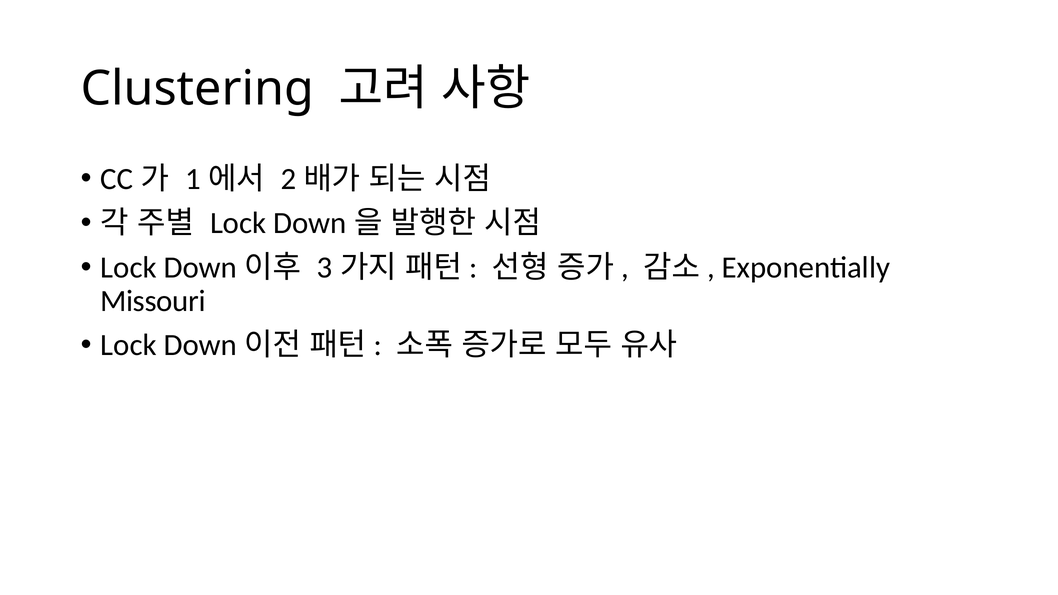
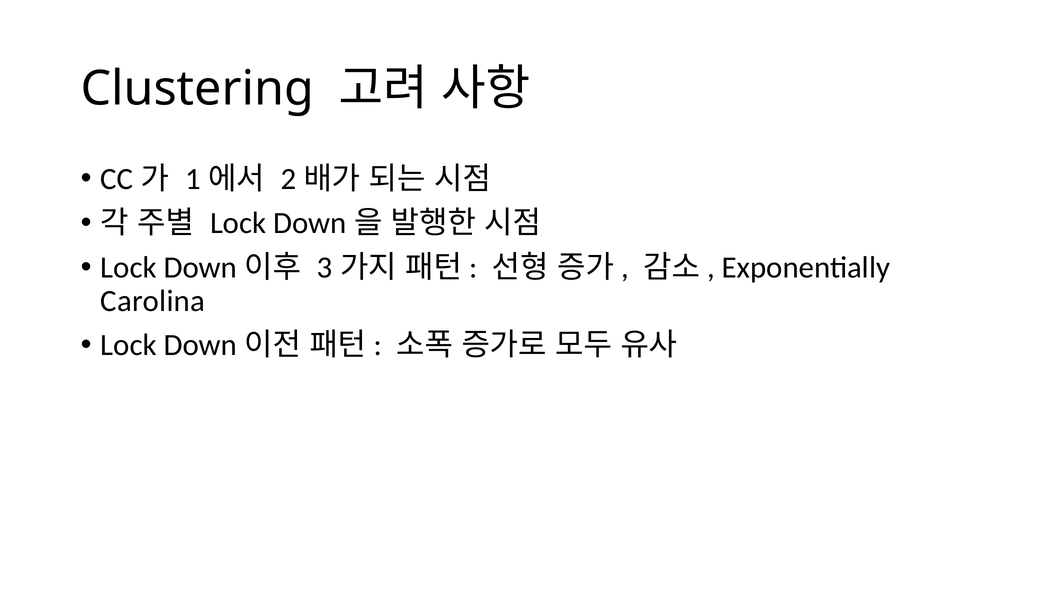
Missouri: Missouri -> Carolina
